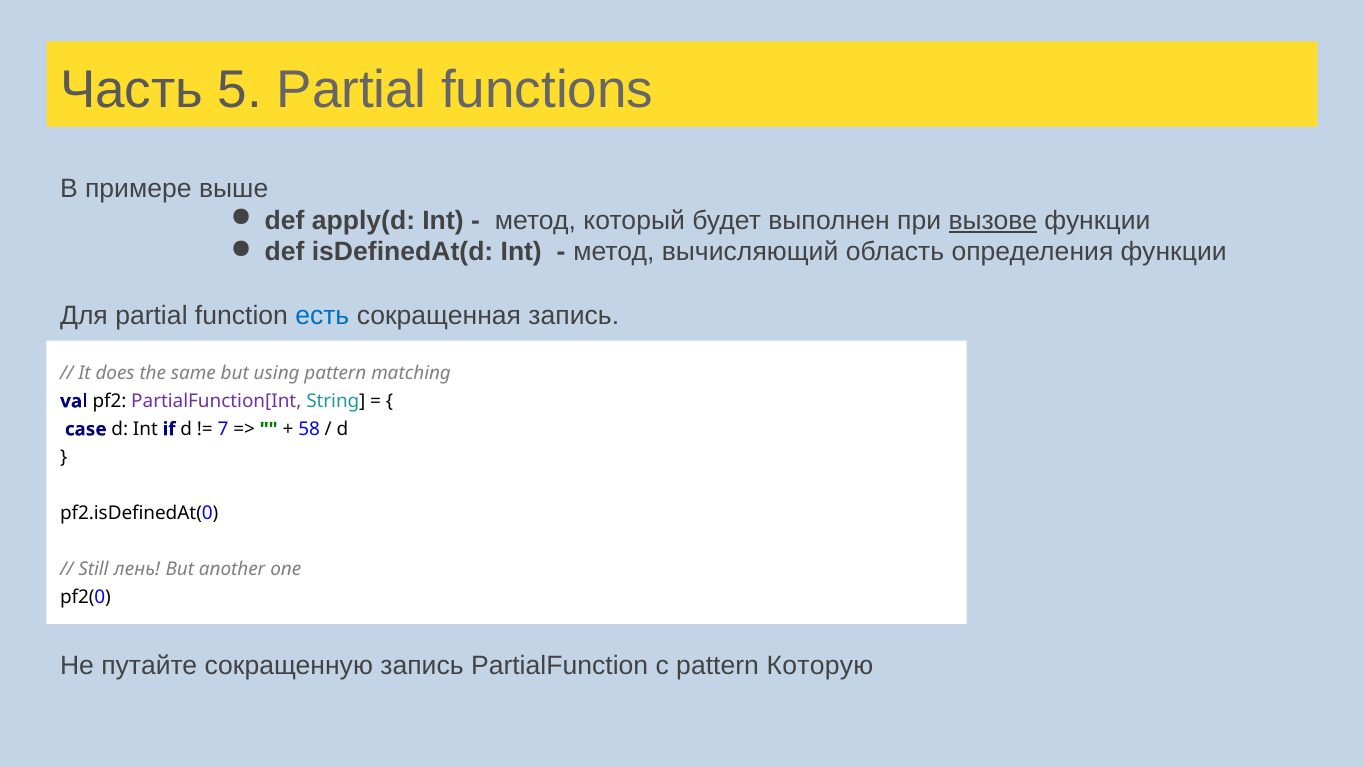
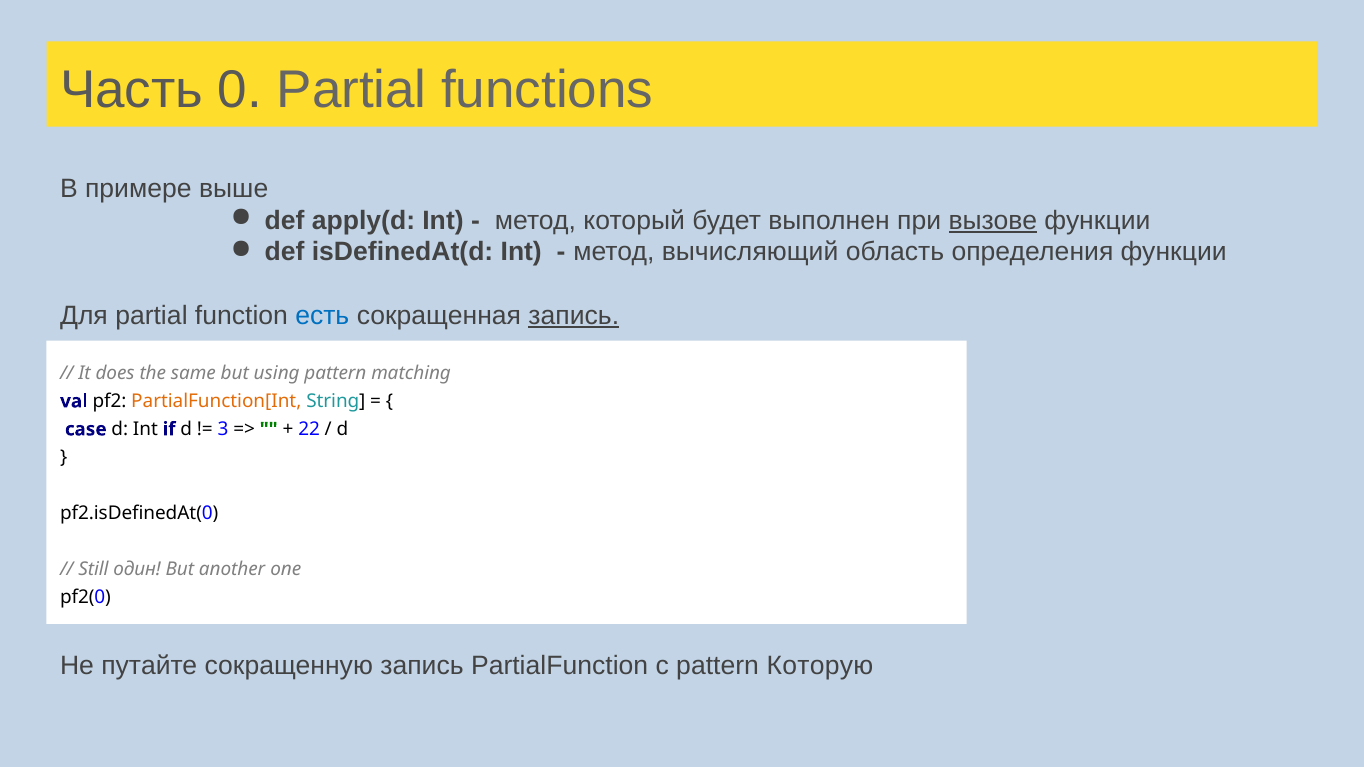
5: 5 -> 0
запись at (574, 316) underline: none -> present
PartialFunction[Int colour: purple -> orange
7: 7 -> 3
58: 58 -> 22
лень: лень -> один
